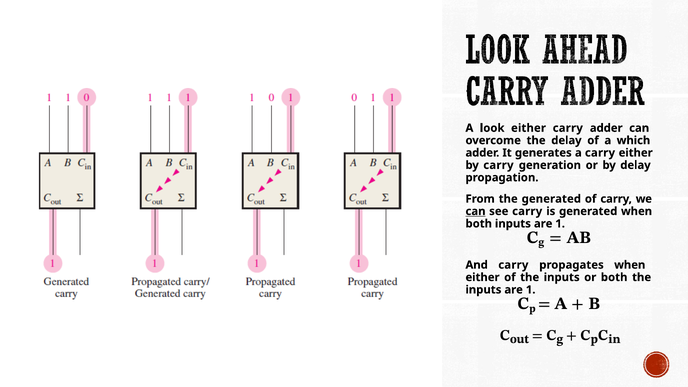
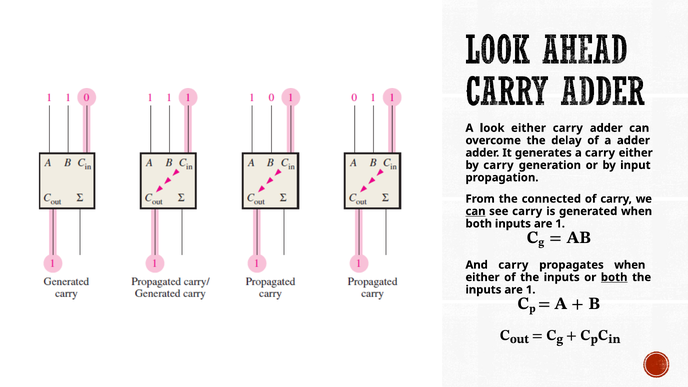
a which: which -> adder
by delay: delay -> input
the generated: generated -> connected
both at (614, 277) underline: none -> present
